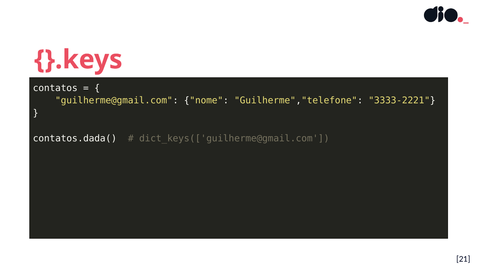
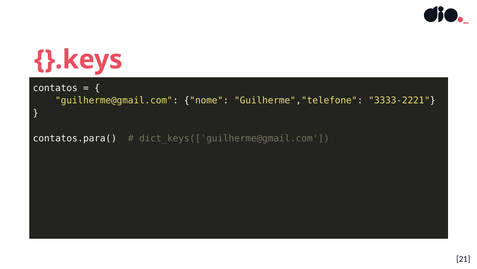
contatos.dada(: contatos.dada( -> contatos.para(
